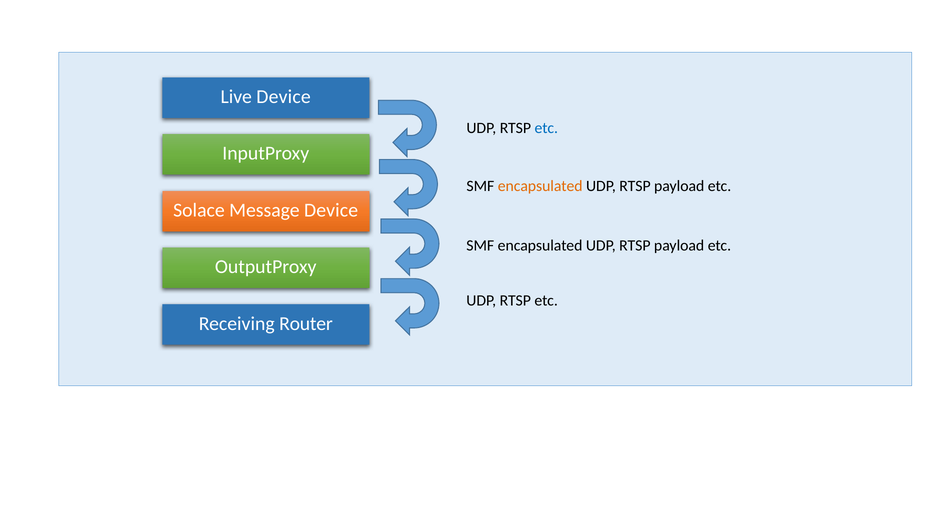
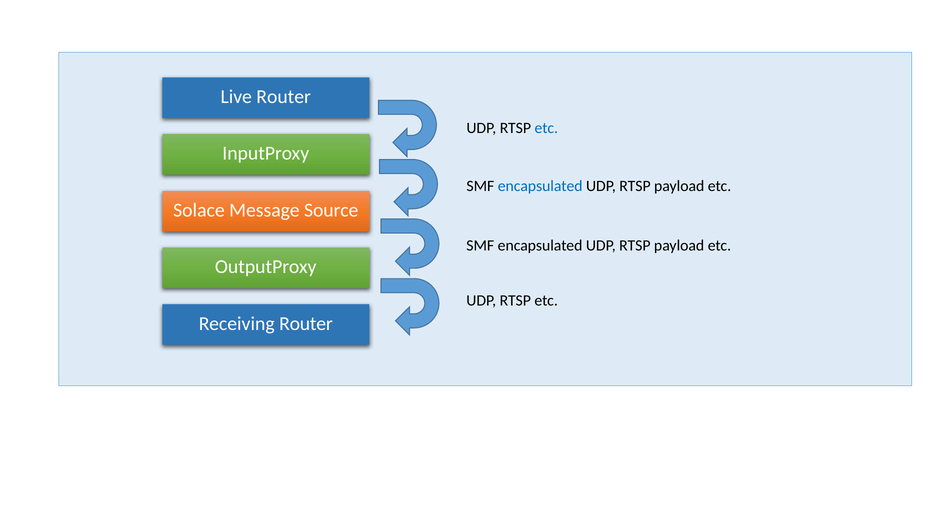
Live Device: Device -> Router
encapsulated at (540, 186) colour: orange -> blue
Message Device: Device -> Source
